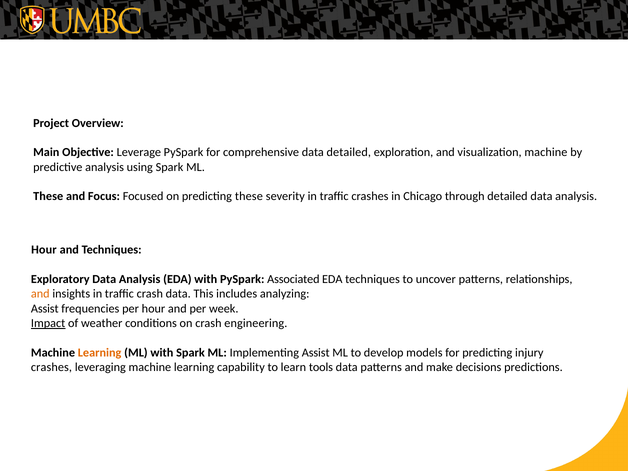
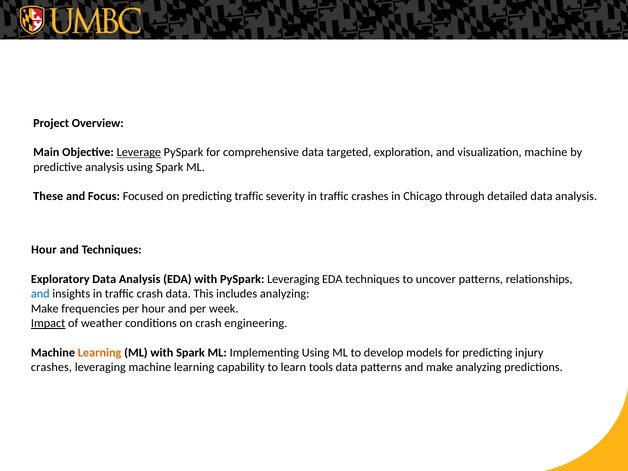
Leverage underline: none -> present
data detailed: detailed -> targeted
predicting these: these -> traffic
PySpark Associated: Associated -> Leveraging
and at (40, 294) colour: orange -> blue
Assist at (45, 309): Assist -> Make
Implementing Assist: Assist -> Using
make decisions: decisions -> analyzing
